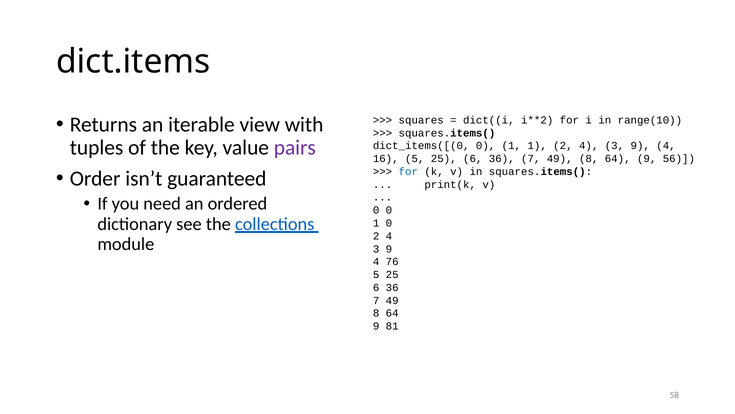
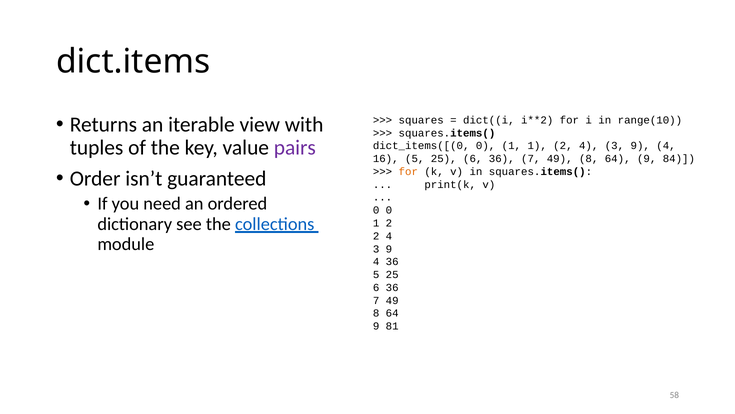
56: 56 -> 84
for at (408, 171) colour: blue -> orange
0 at (389, 223): 0 -> 2
4 76: 76 -> 36
